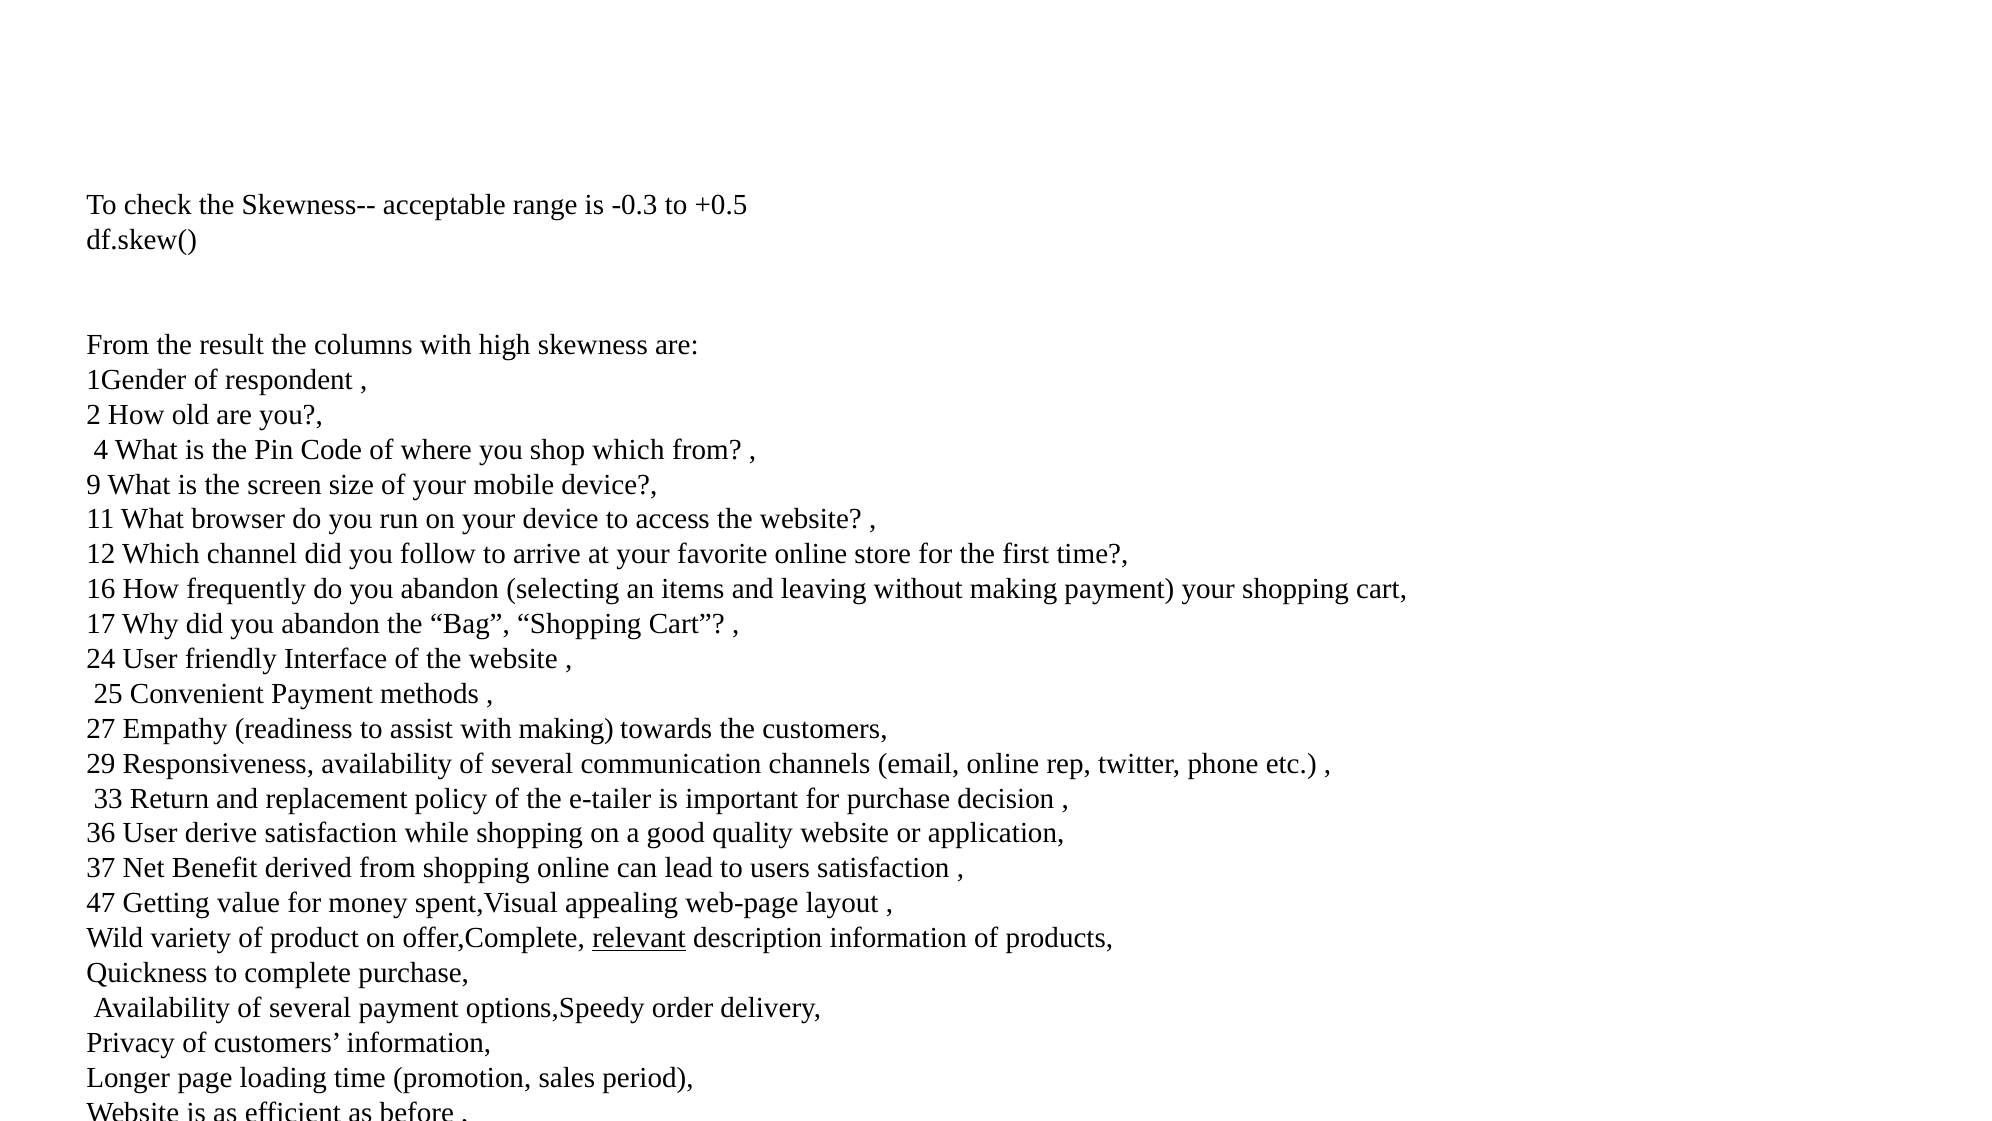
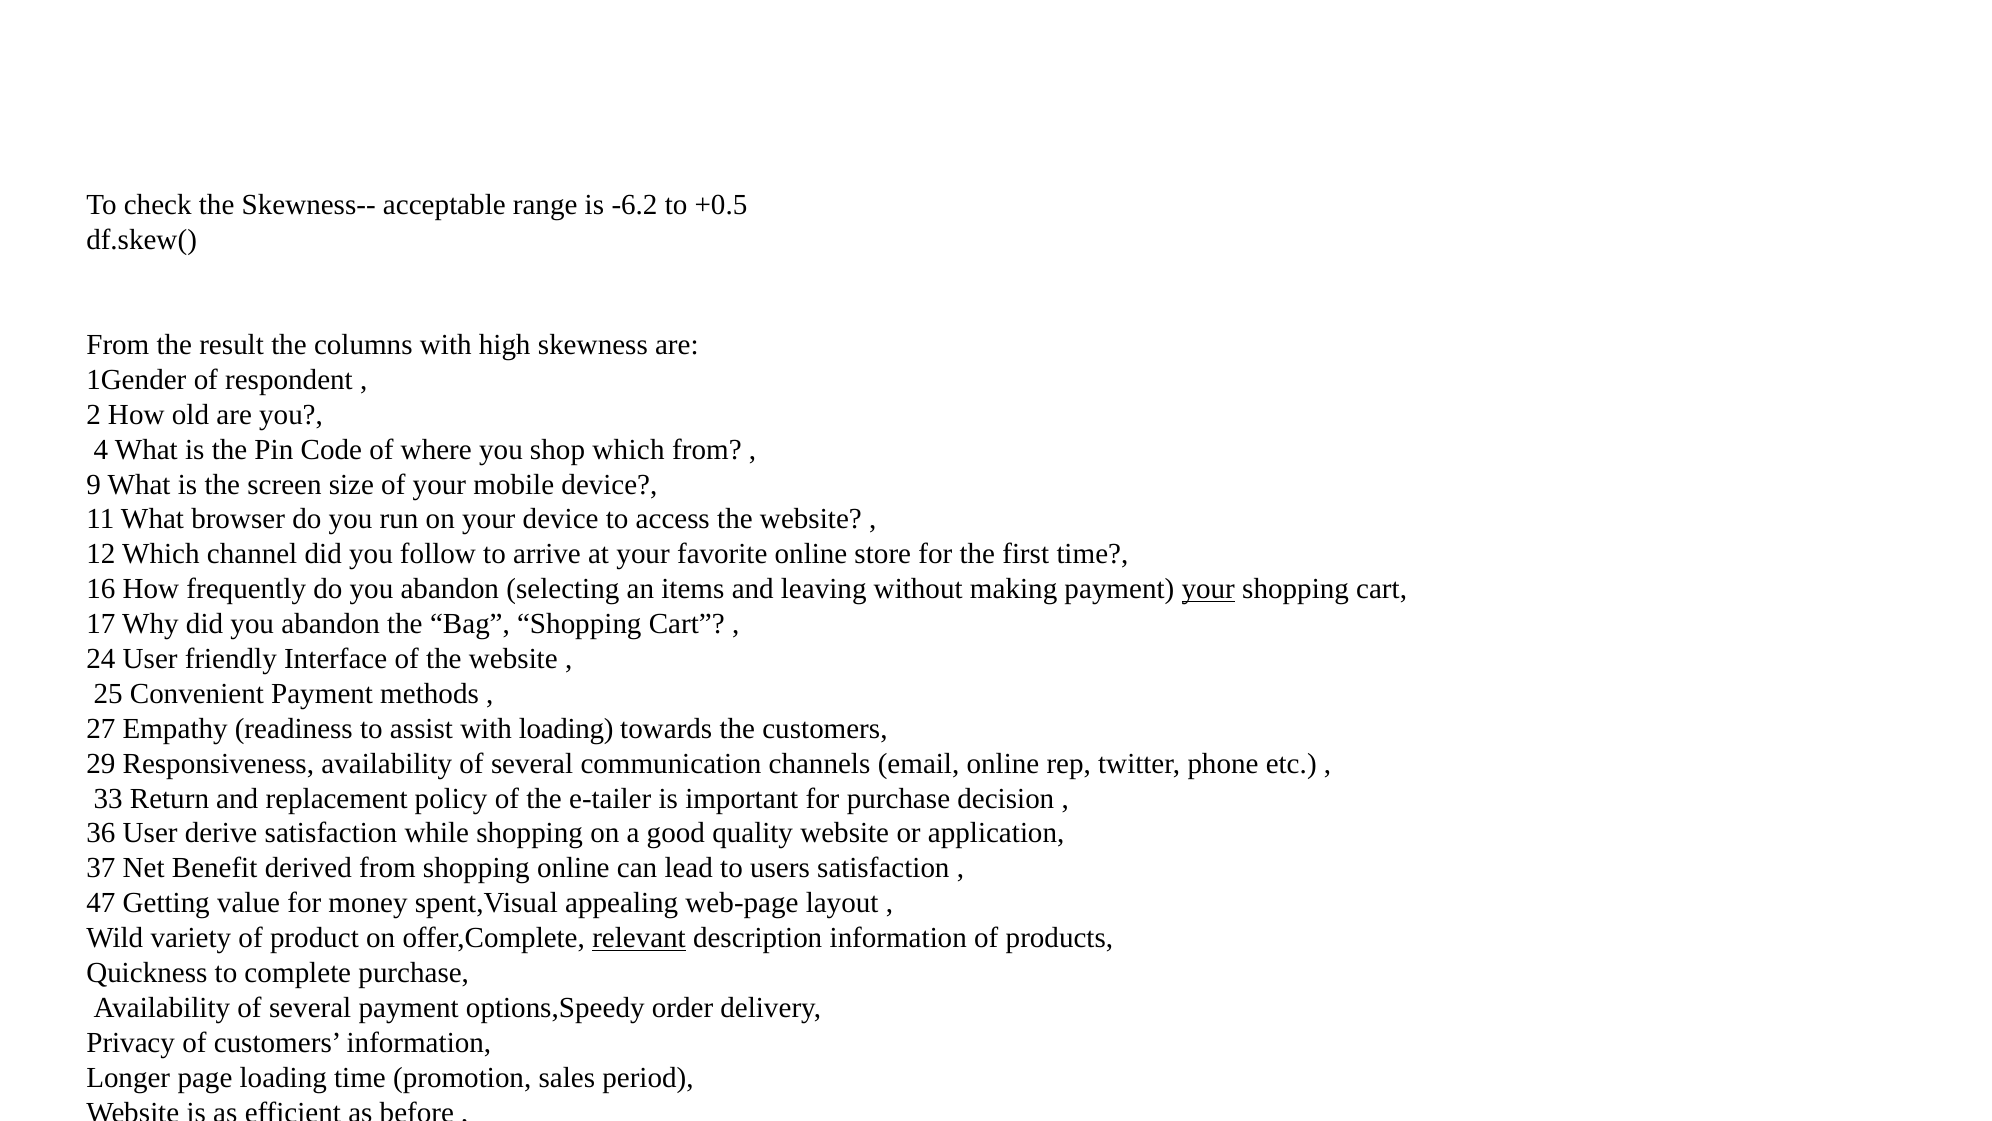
-0.3: -0.3 -> -6.2
your at (1208, 589) underline: none -> present
with making: making -> loading
